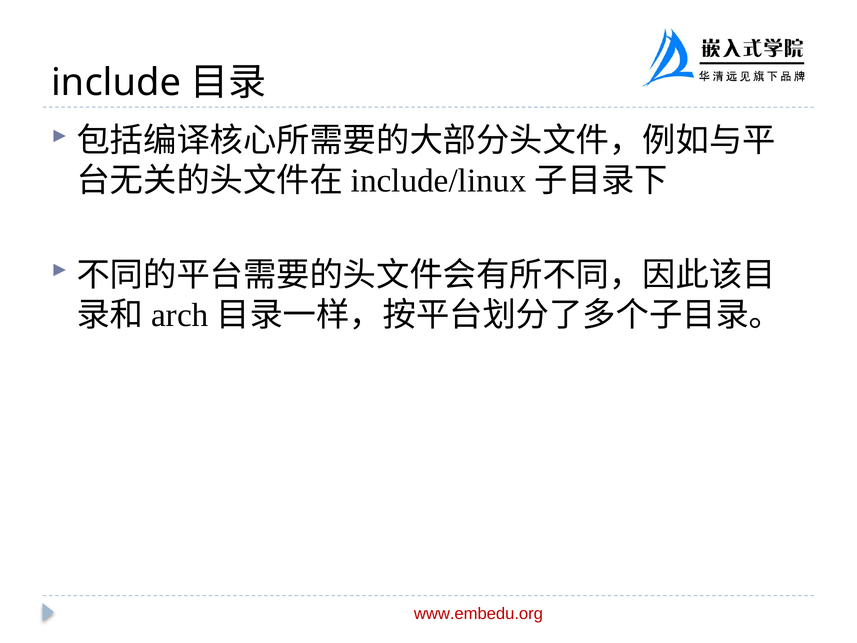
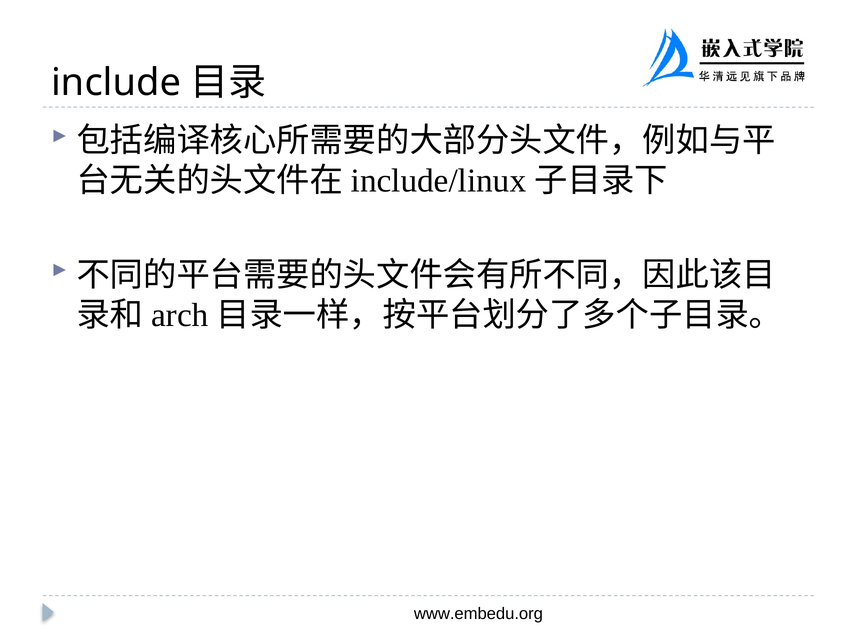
www.embedu.org colour: red -> black
